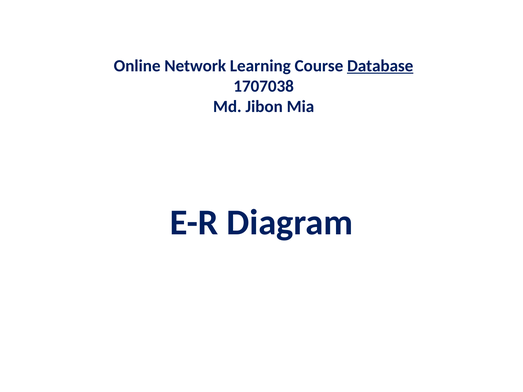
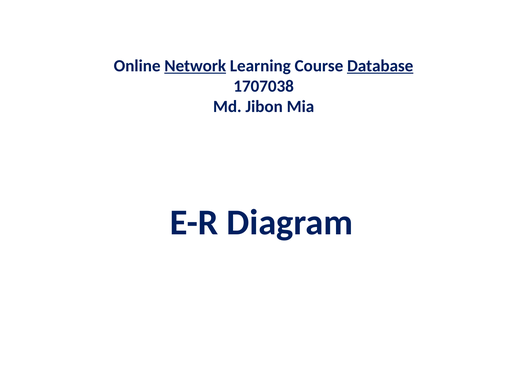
Network underline: none -> present
